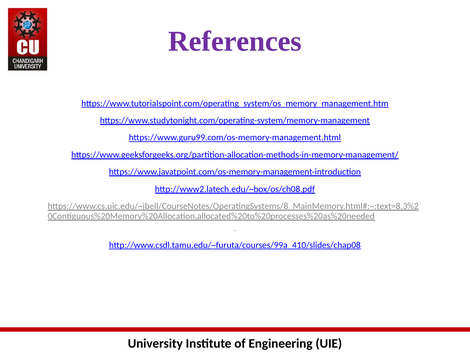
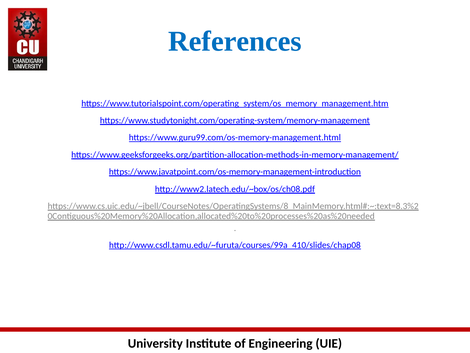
References colour: purple -> blue
